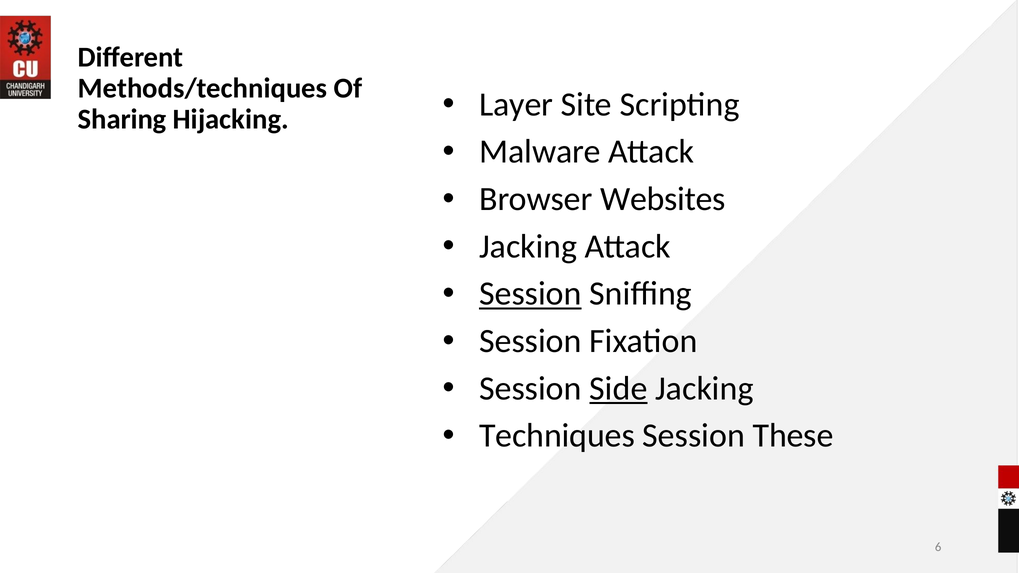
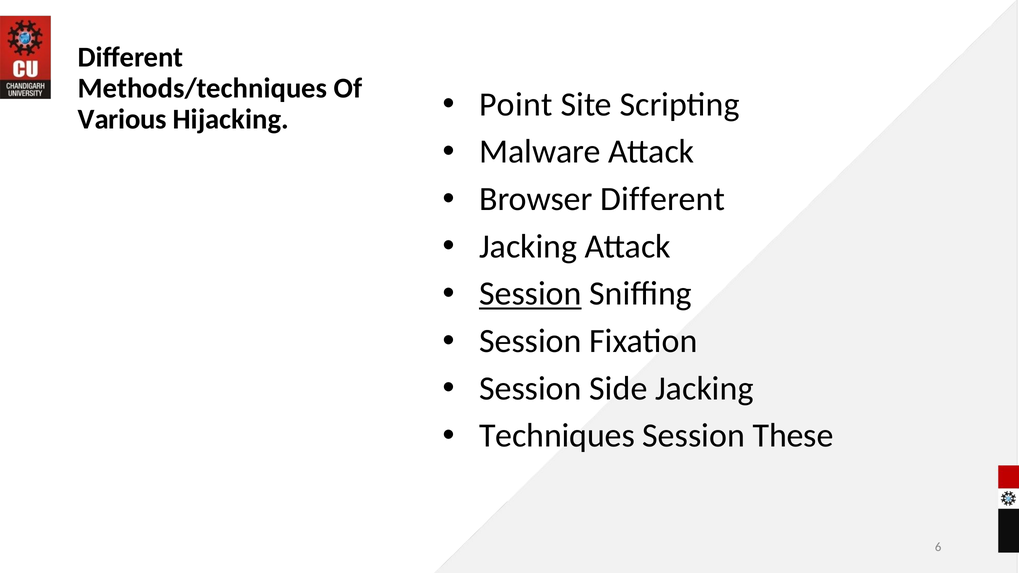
Layer: Layer -> Point
Sharing: Sharing -> Various
Browser Websites: Websites -> Different
Side underline: present -> none
